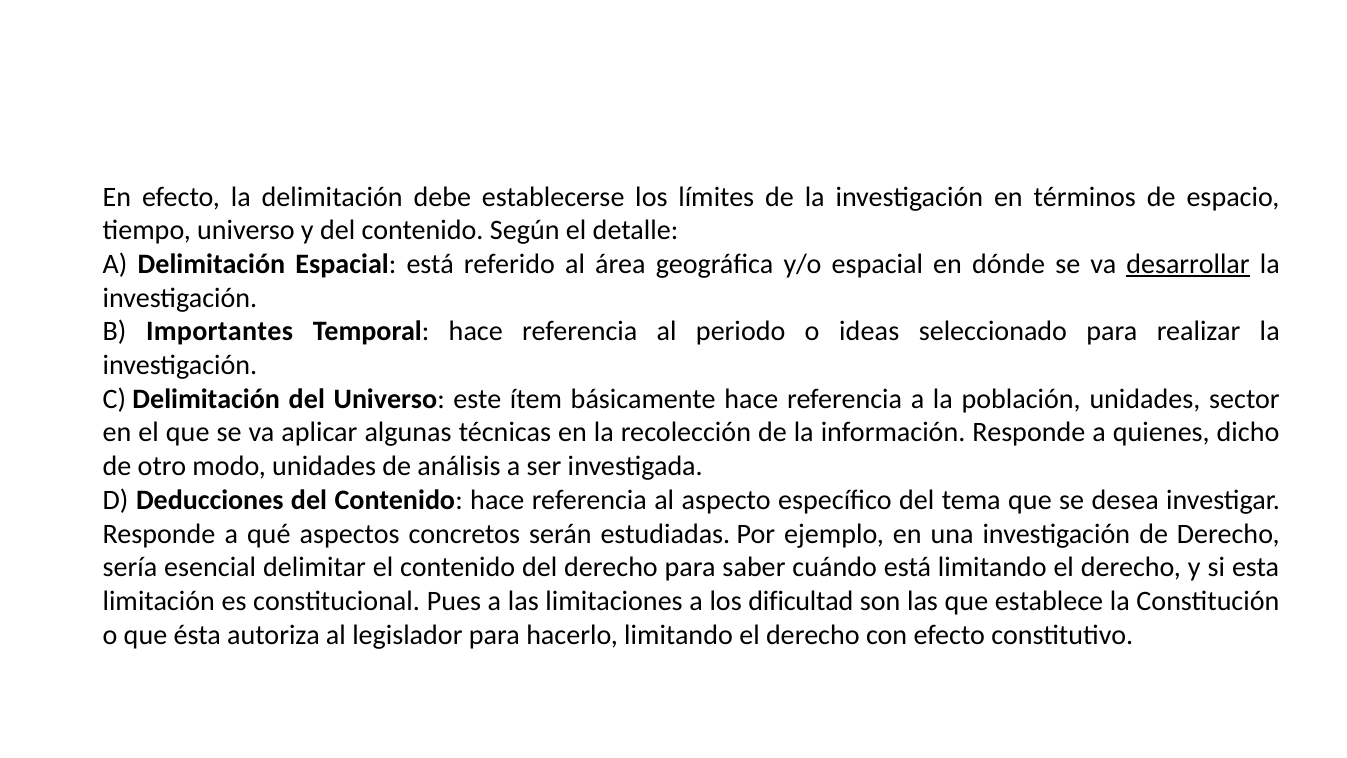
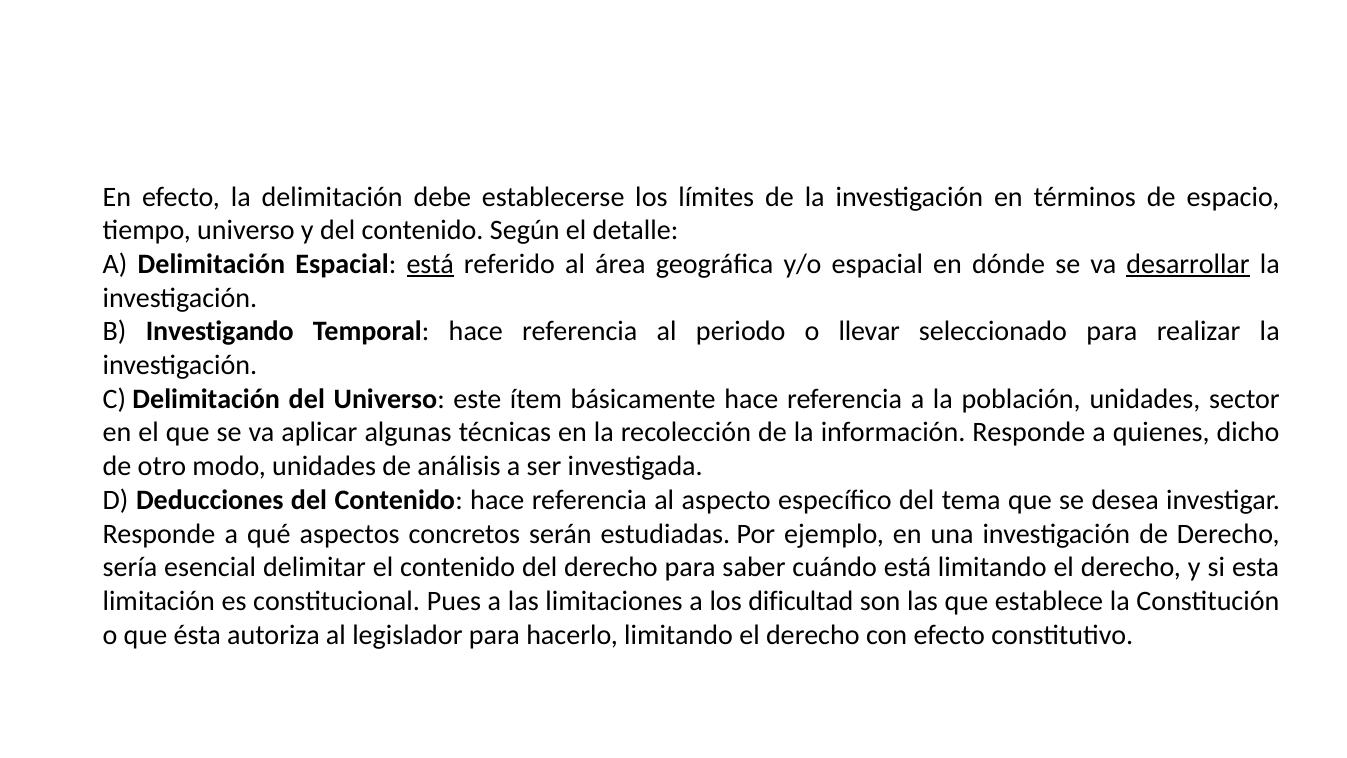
está at (430, 264) underline: none -> present
Importantes: Importantes -> Investigando
ideas: ideas -> llevar
